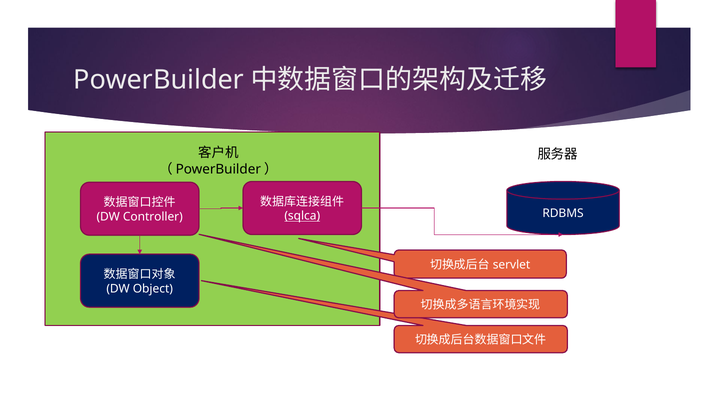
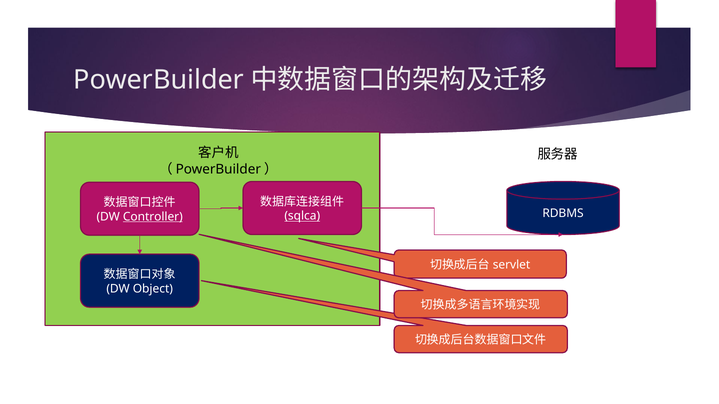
Controller underline: none -> present
